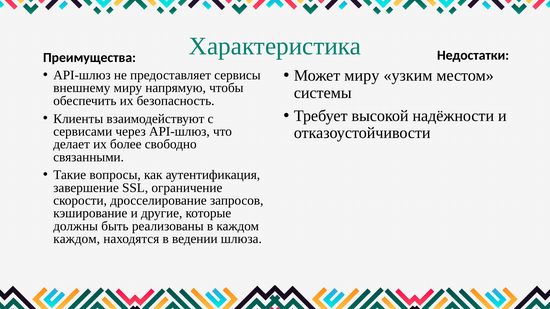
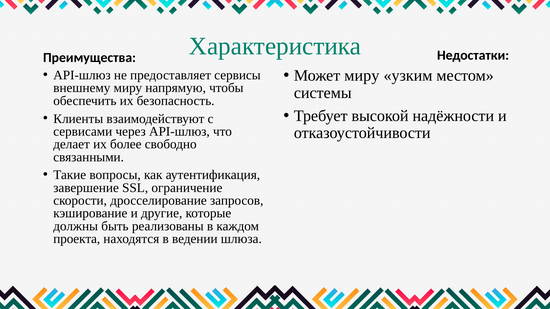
каждом at (77, 239): каждом -> проекта
